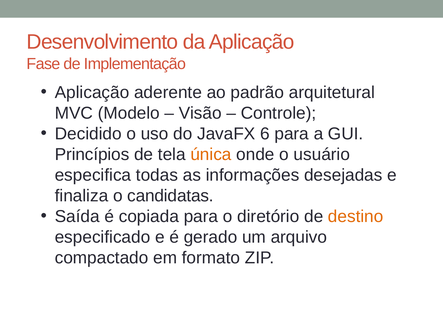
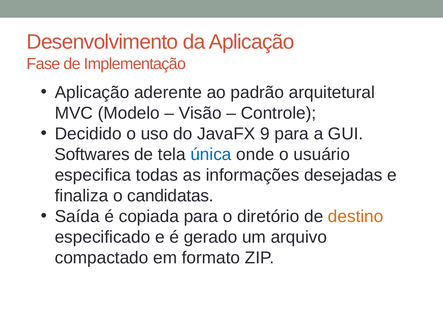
6: 6 -> 9
Princípios: Princípios -> Softwares
única colour: orange -> blue
